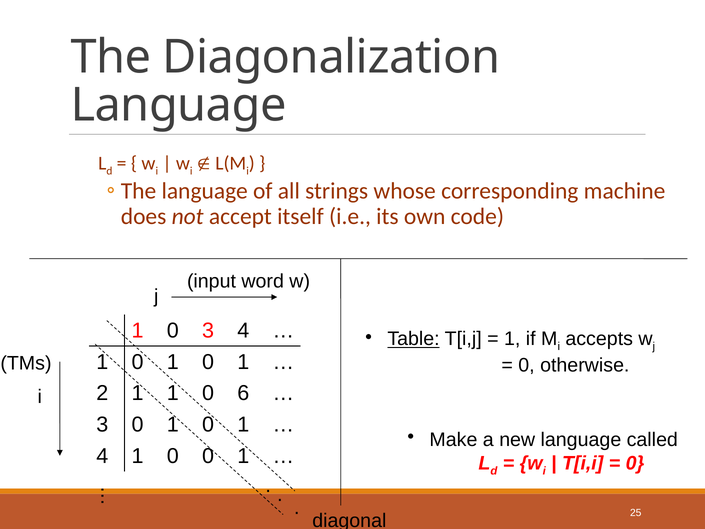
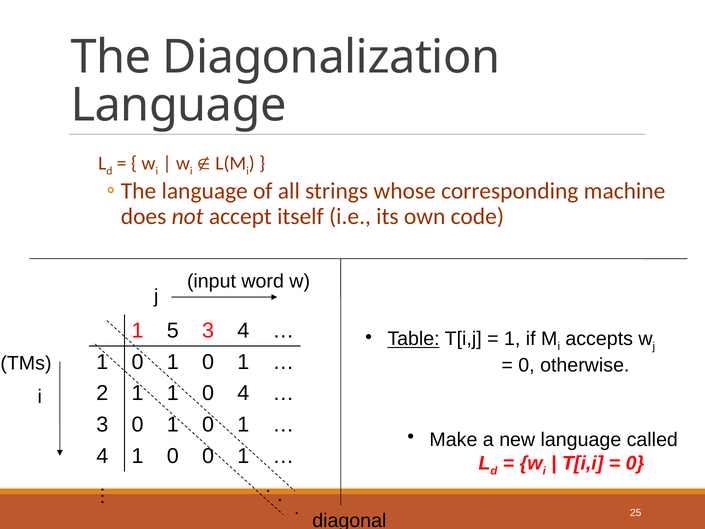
0 at (173, 330): 0 -> 5
0 6: 6 -> 4
